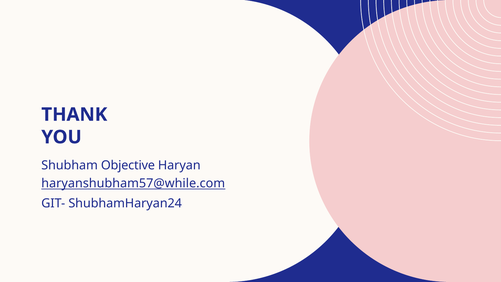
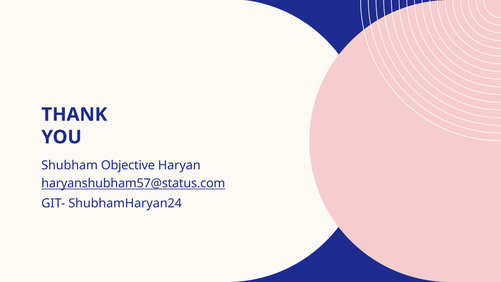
haryanshubham57@while.com: haryanshubham57@while.com -> haryanshubham57@status.com
